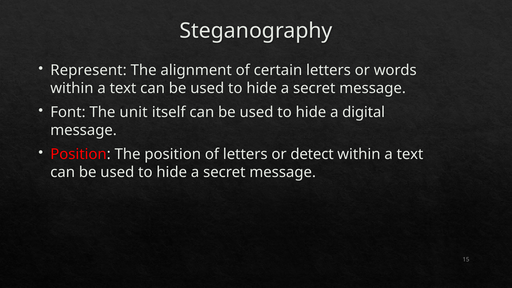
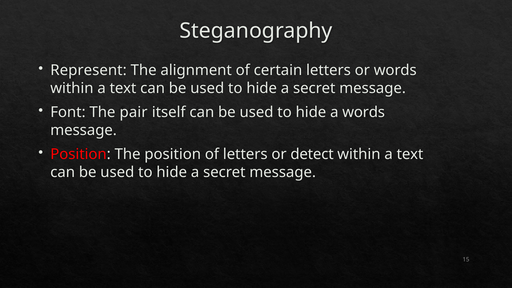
unit: unit -> pair
a digital: digital -> words
